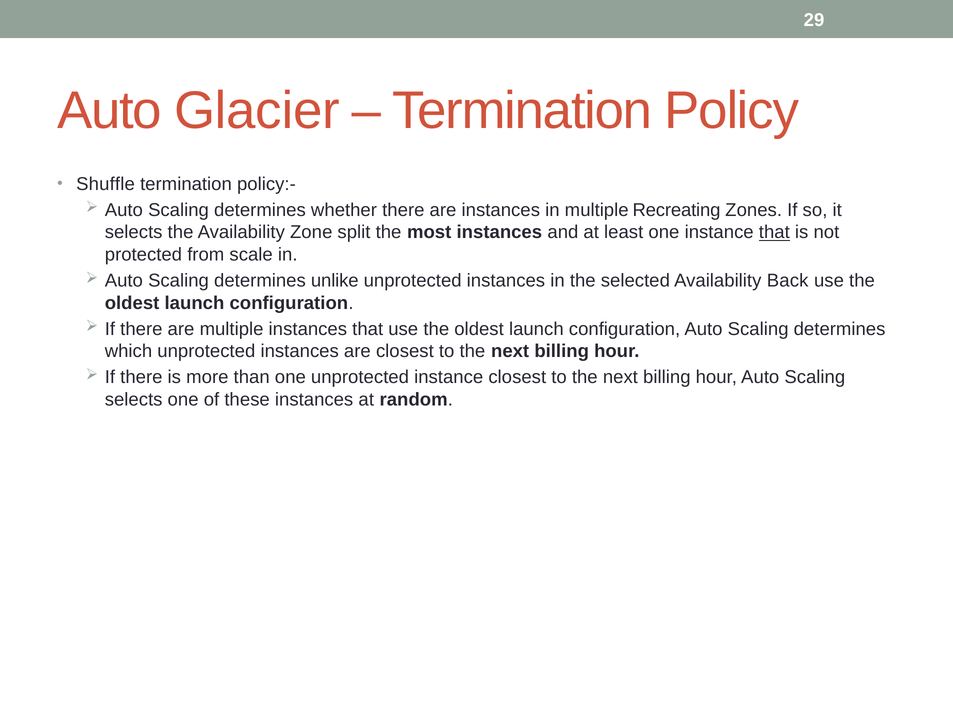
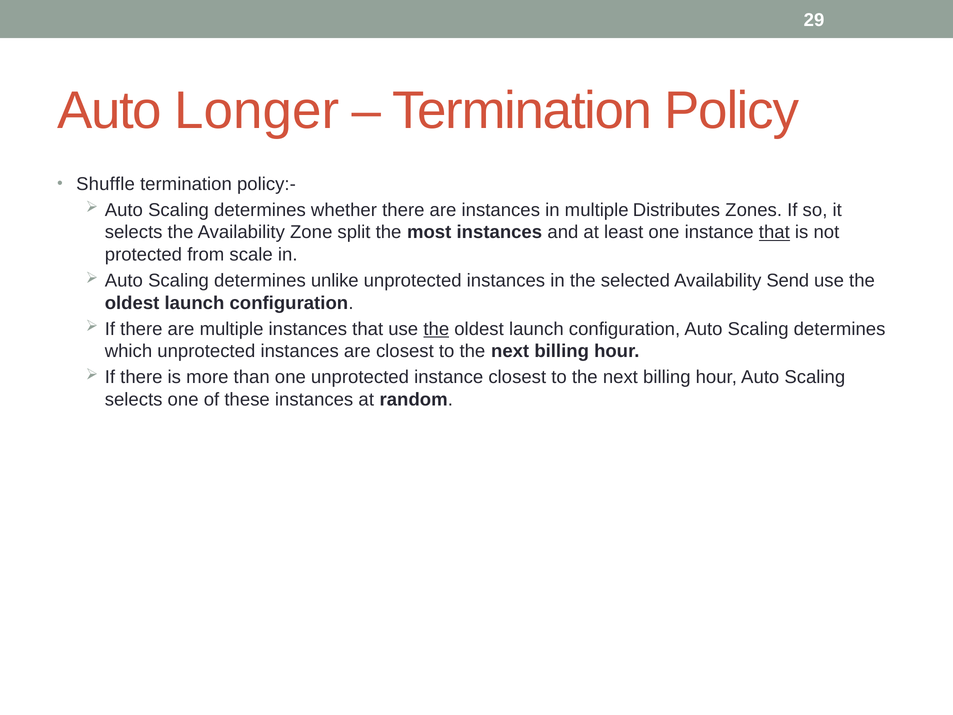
Glacier: Glacier -> Longer
Recreating: Recreating -> Distributes
Back: Back -> Send
the at (436, 329) underline: none -> present
